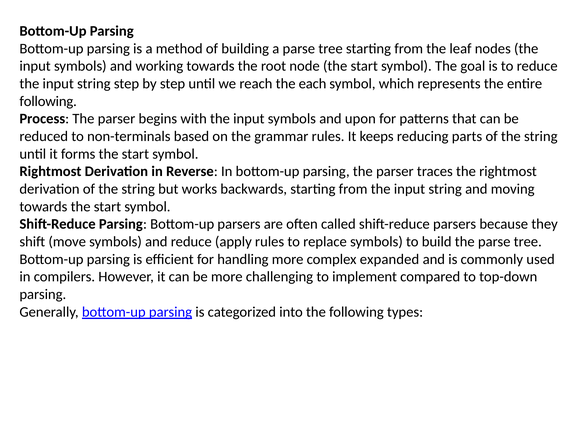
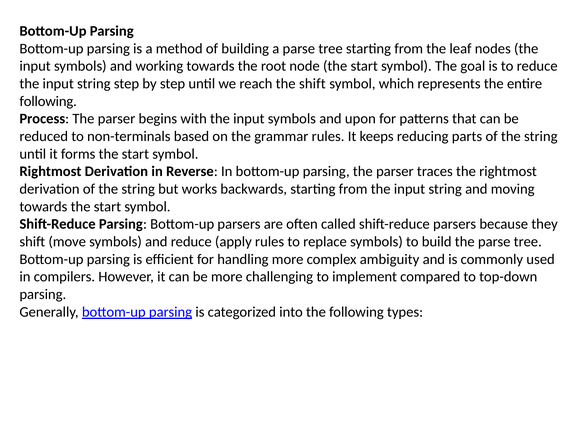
the each: each -> shift
expanded: expanded -> ambiguity
